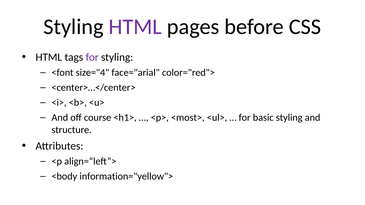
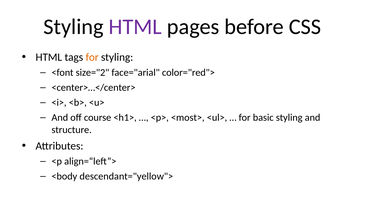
for at (92, 57) colour: purple -> orange
size="4: size="4 -> size="2
information="yellow">: information="yellow"> -> descendant="yellow">
